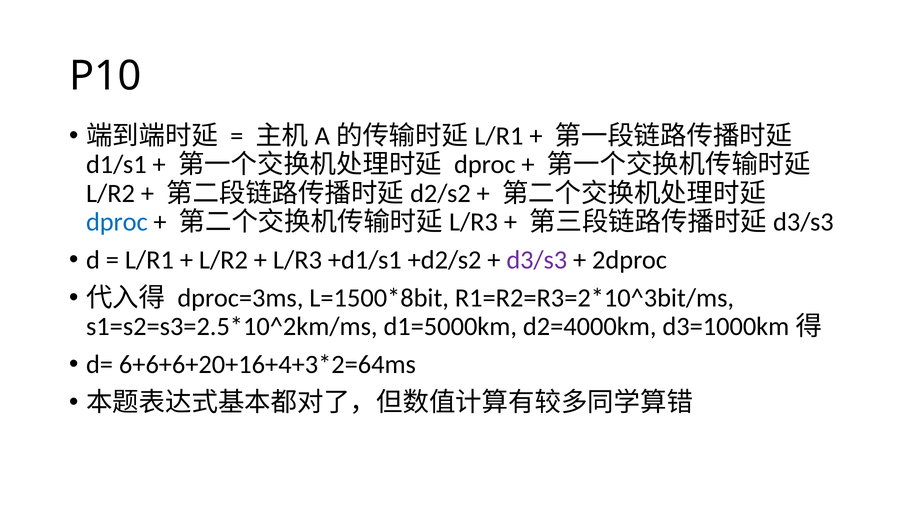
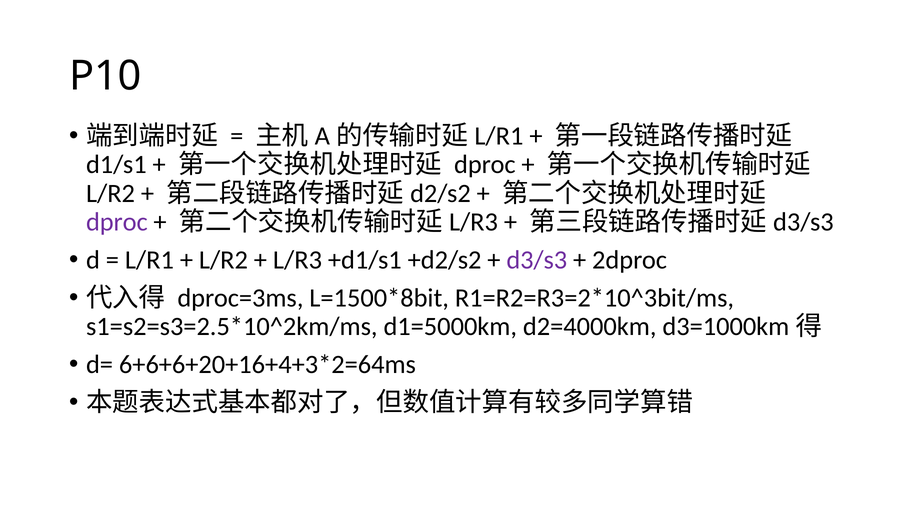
dproc at (117, 222) colour: blue -> purple
